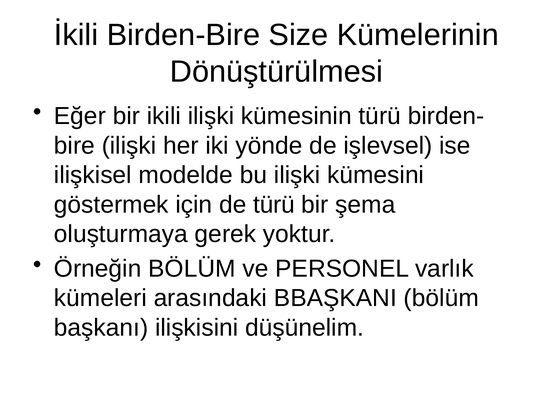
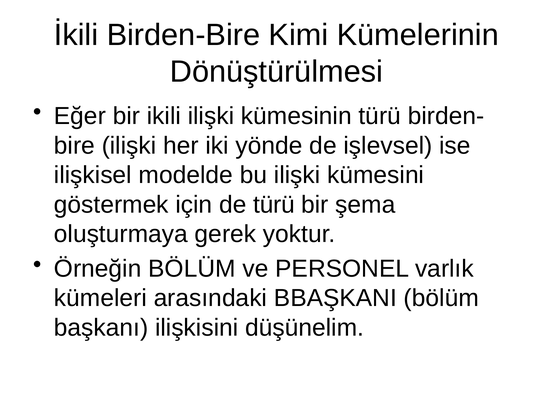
Size: Size -> Kimi
